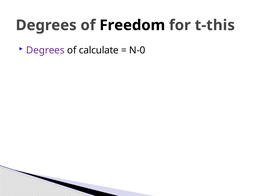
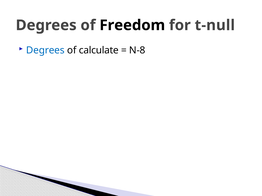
t-this: t-this -> t-null
Degrees at (45, 50) colour: purple -> blue
N-0: N-0 -> N-8
